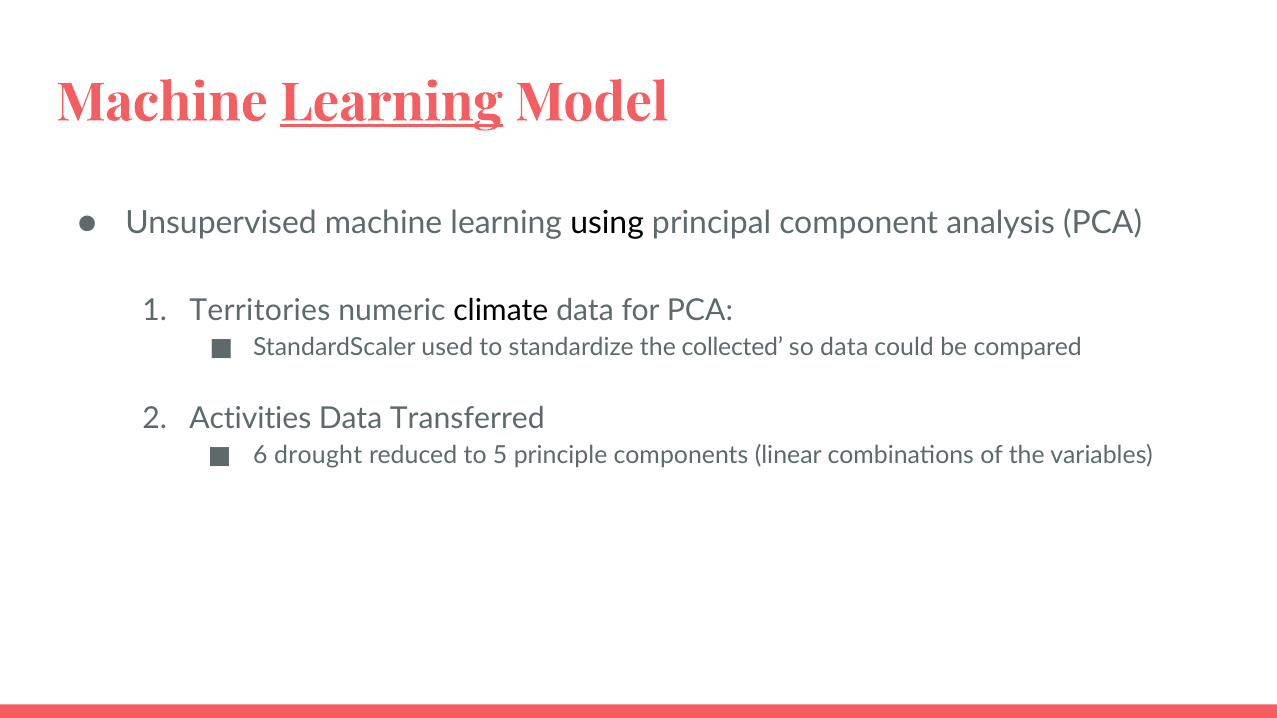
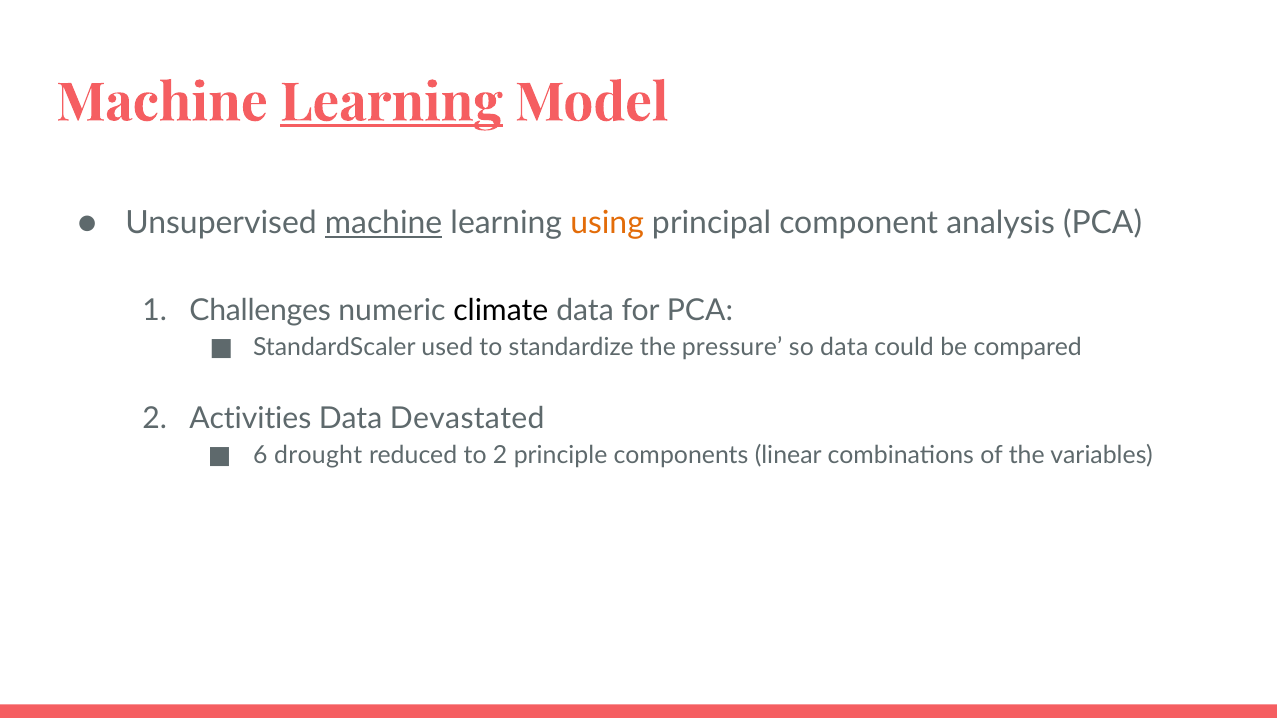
machine at (384, 223) underline: none -> present
using colour: black -> orange
Territories: Territories -> Challenges
collected: collected -> pressure
Transferred: Transferred -> Devastated
to 5: 5 -> 2
